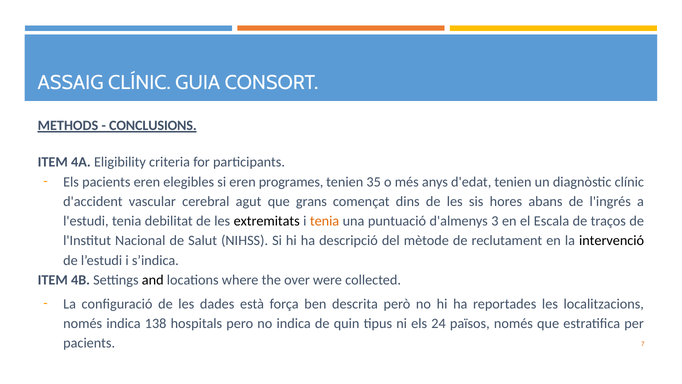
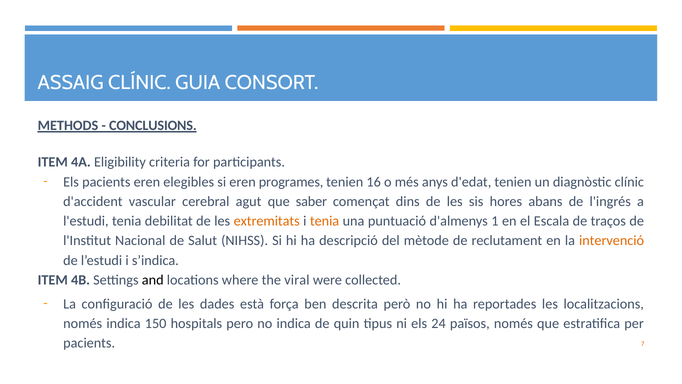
35: 35 -> 16
grans: grans -> saber
extremitats colour: black -> orange
3: 3 -> 1
intervenció colour: black -> orange
over: over -> viral
138: 138 -> 150
